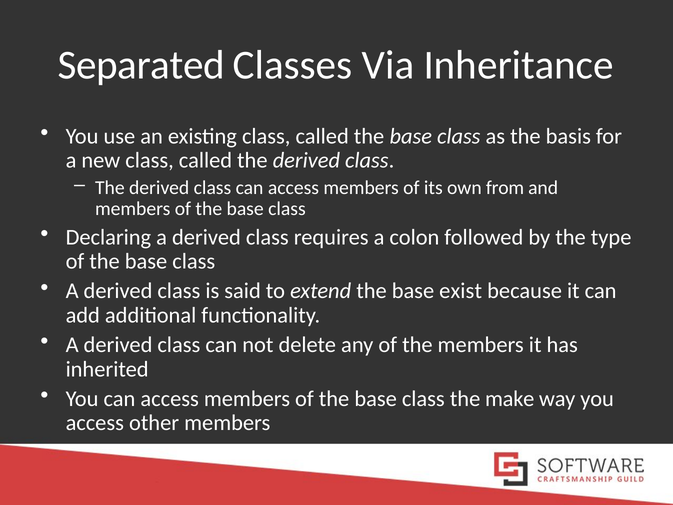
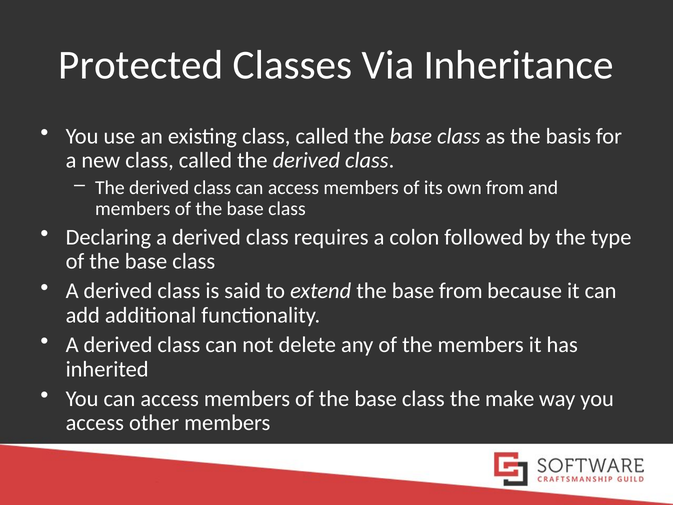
Separated: Separated -> Protected
base exist: exist -> from
